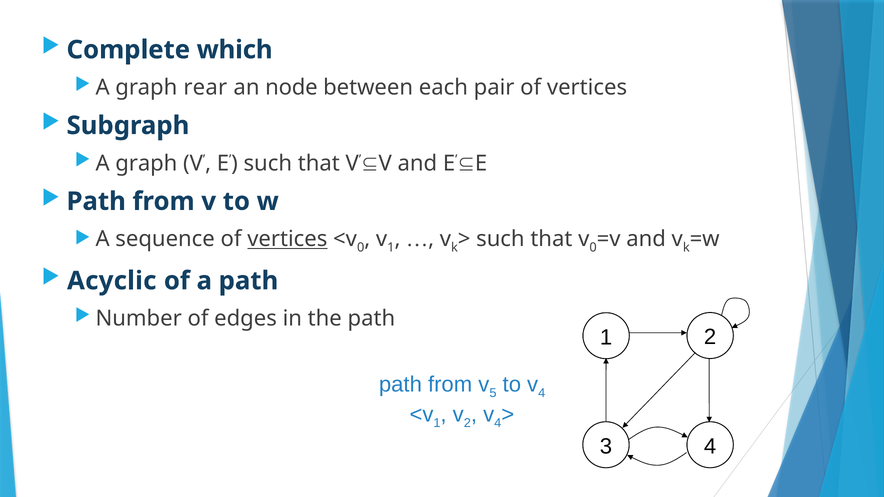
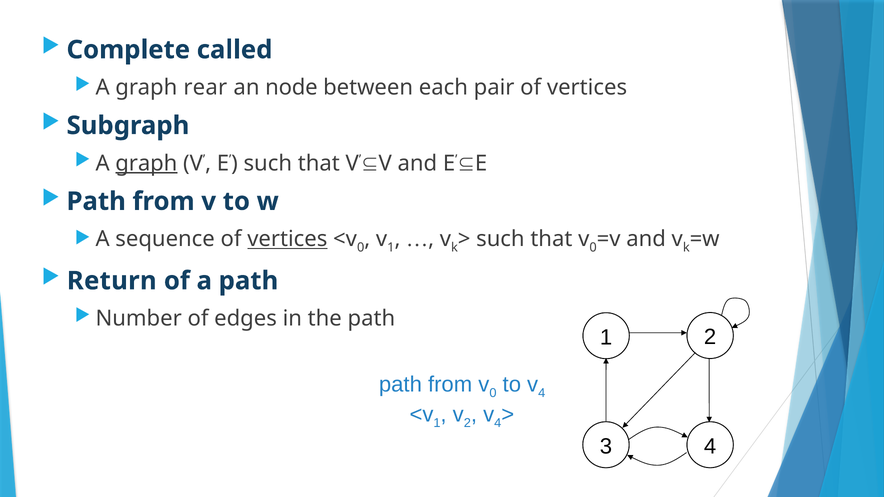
which: which -> called
graph at (146, 163) underline: none -> present
Acyclic: Acyclic -> Return
from v 5: 5 -> 0
